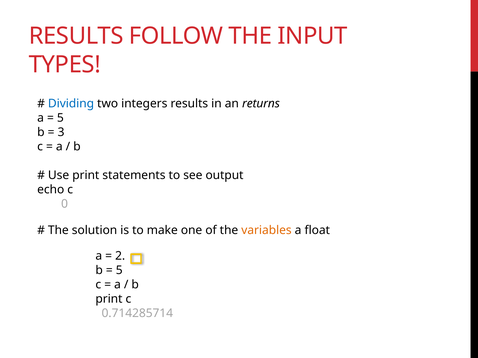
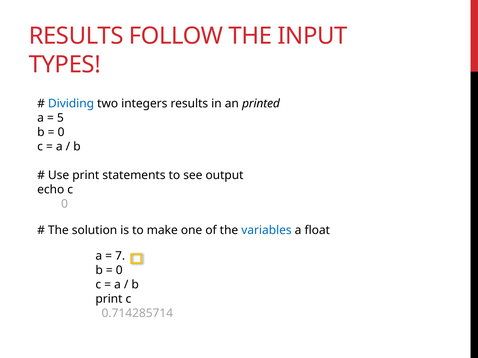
returns: returns -> printed
3 at (61, 132): 3 -> 0
variables colour: orange -> blue
2: 2 -> 7
5 at (119, 271): 5 -> 0
